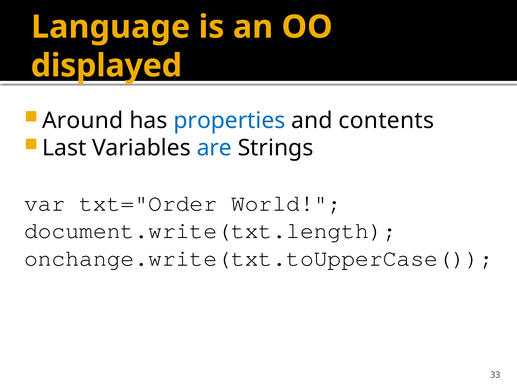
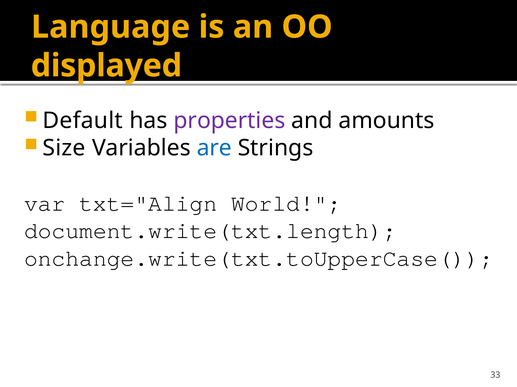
Around: Around -> Default
properties colour: blue -> purple
contents: contents -> amounts
Last: Last -> Size
txt="Order: txt="Order -> txt="Align
